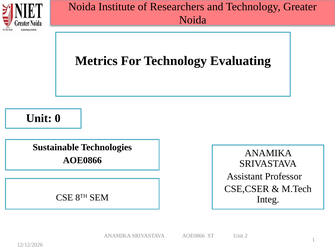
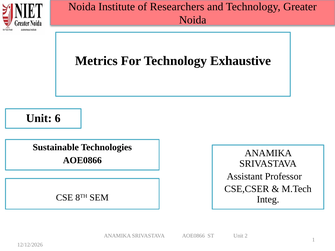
Evaluating: Evaluating -> Exhaustive
0: 0 -> 6
